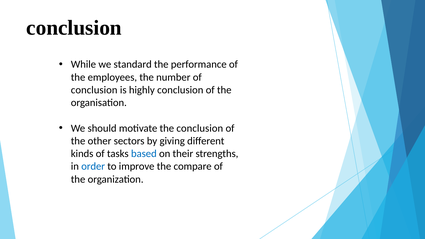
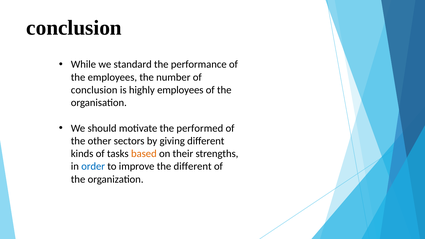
highly conclusion: conclusion -> employees
the conclusion: conclusion -> performed
based colour: blue -> orange
the compare: compare -> different
